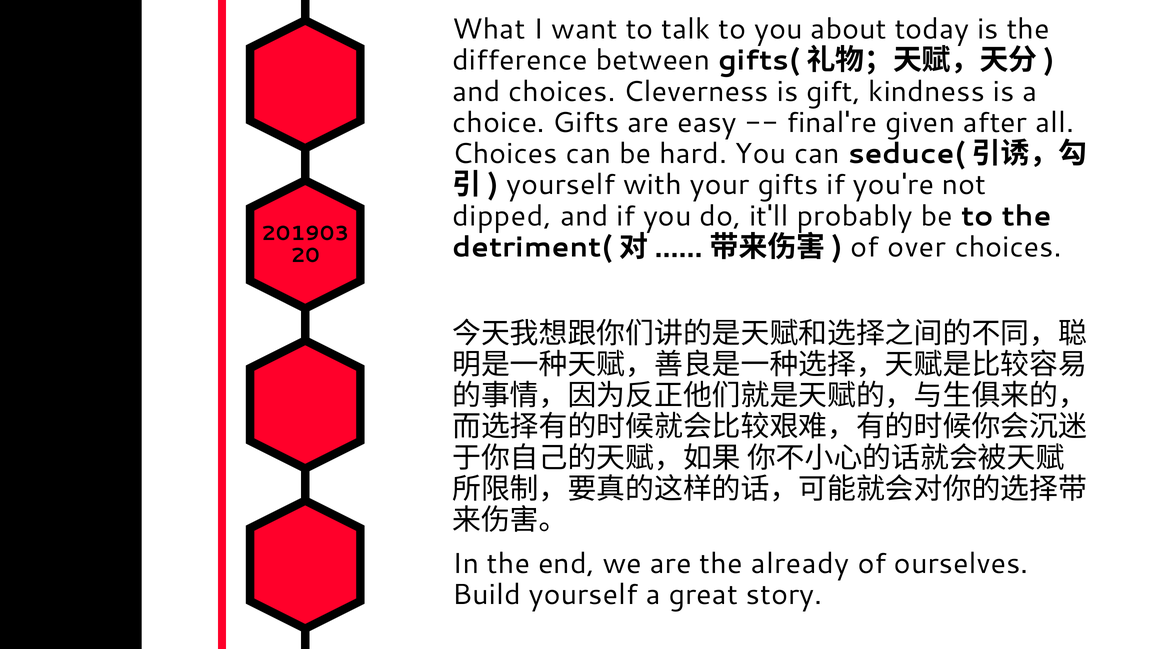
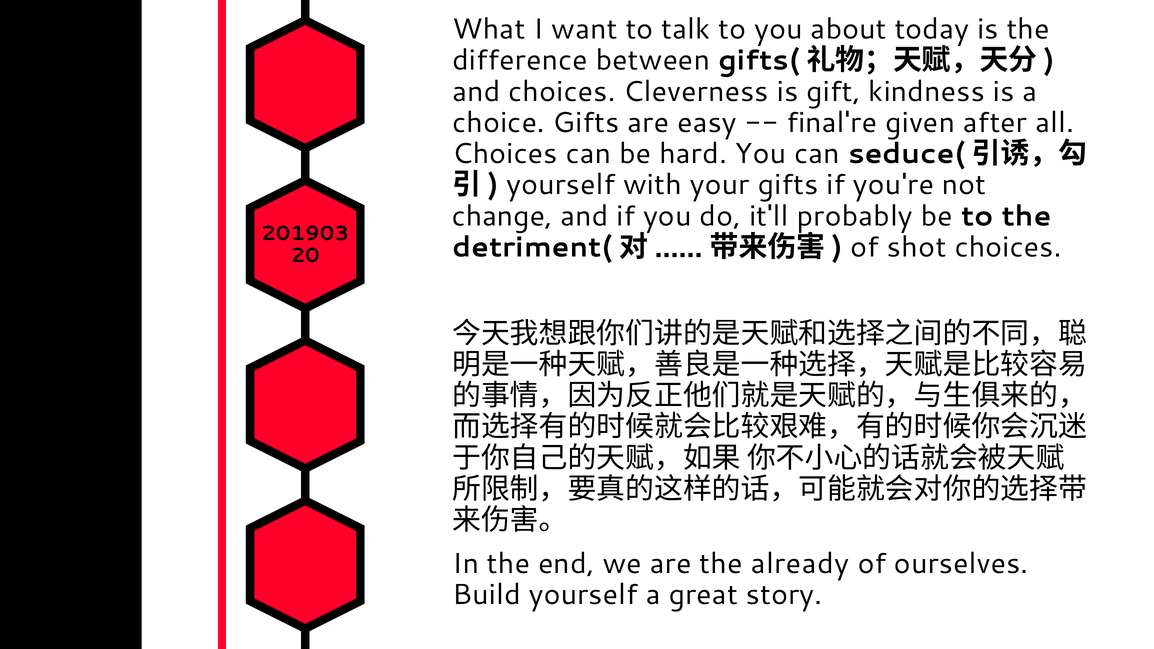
dipped: dipped -> change
over: over -> shot
